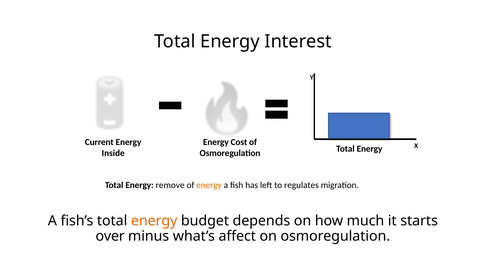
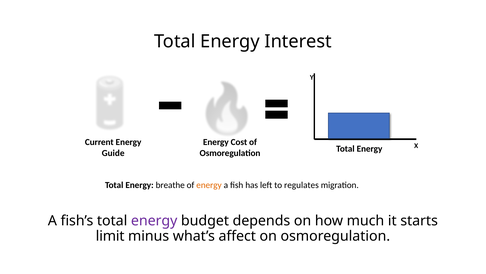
Inside: Inside -> Guide
remove: remove -> breathe
energy at (154, 220) colour: orange -> purple
over: over -> limit
